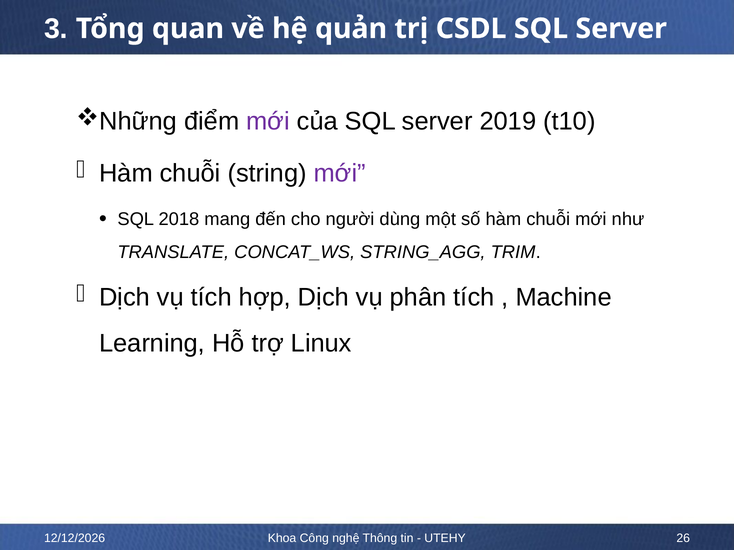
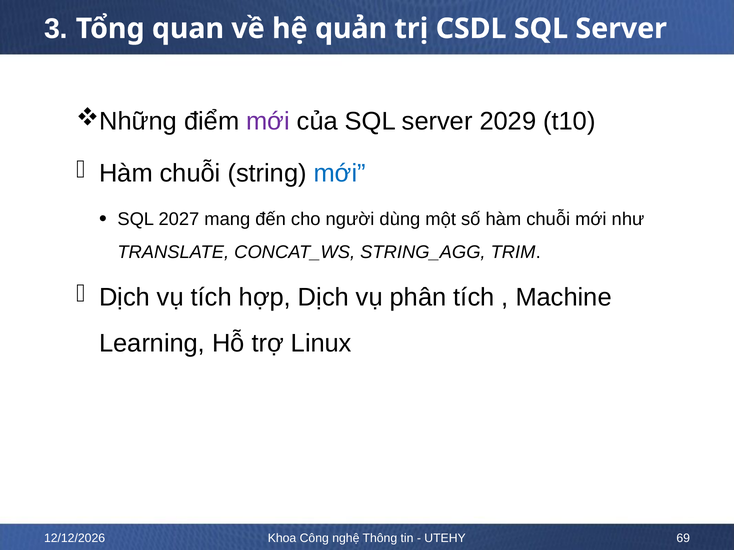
2019: 2019 -> 2029
mới at (340, 174) colour: purple -> blue
2018: 2018 -> 2027
26: 26 -> 69
